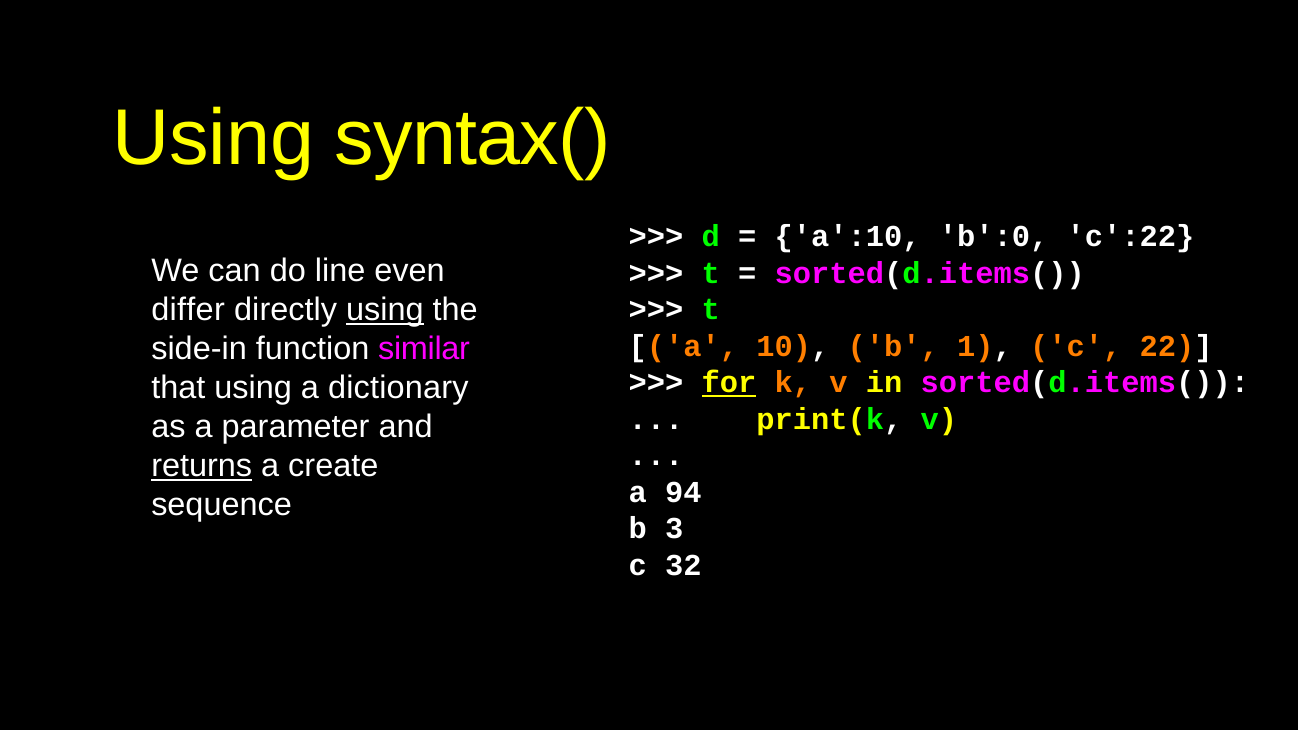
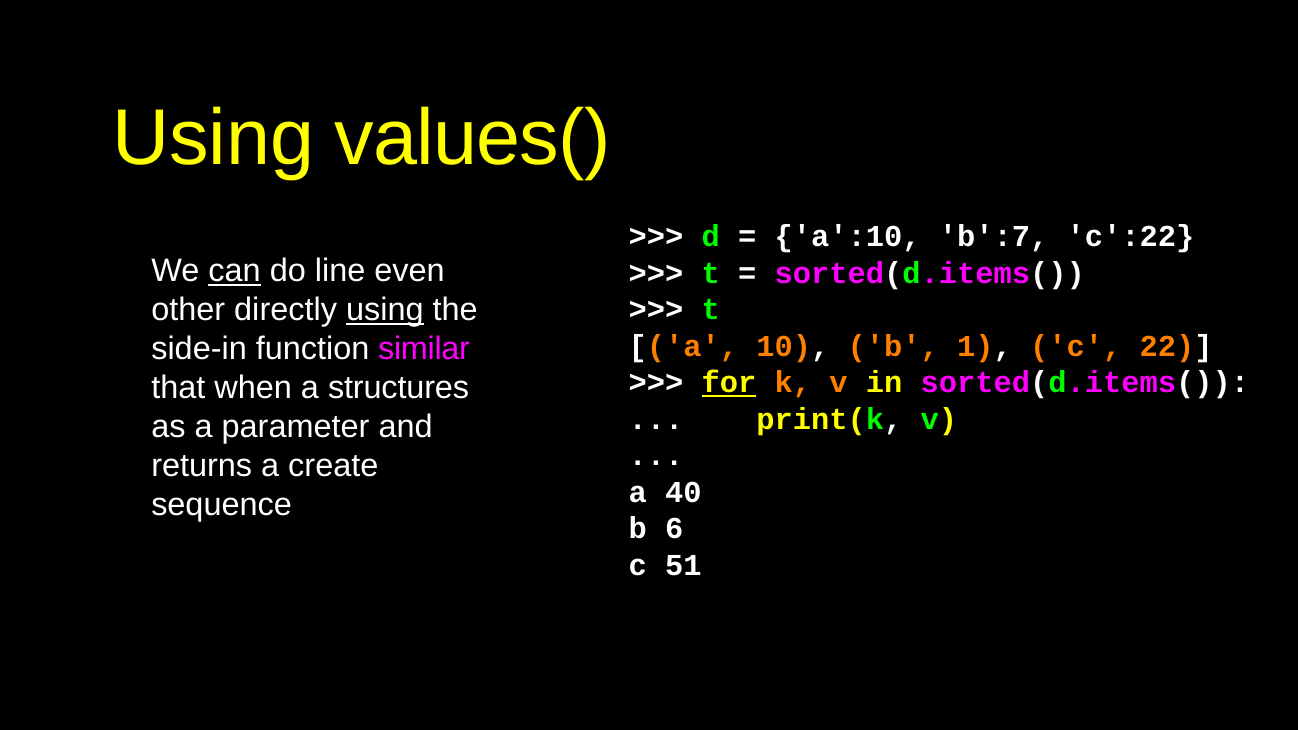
syntax(: syntax( -> values(
b':0: b':0 -> b':7
can underline: none -> present
differ: differ -> other
that using: using -> when
dictionary: dictionary -> structures
returns underline: present -> none
94: 94 -> 40
3: 3 -> 6
32: 32 -> 51
